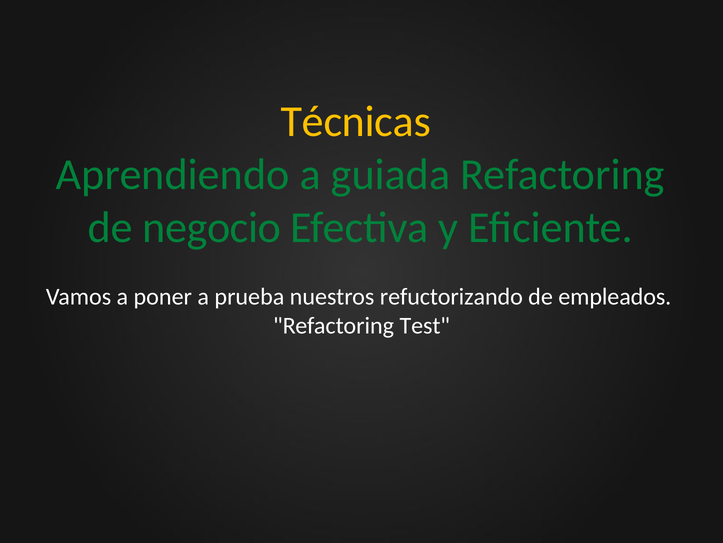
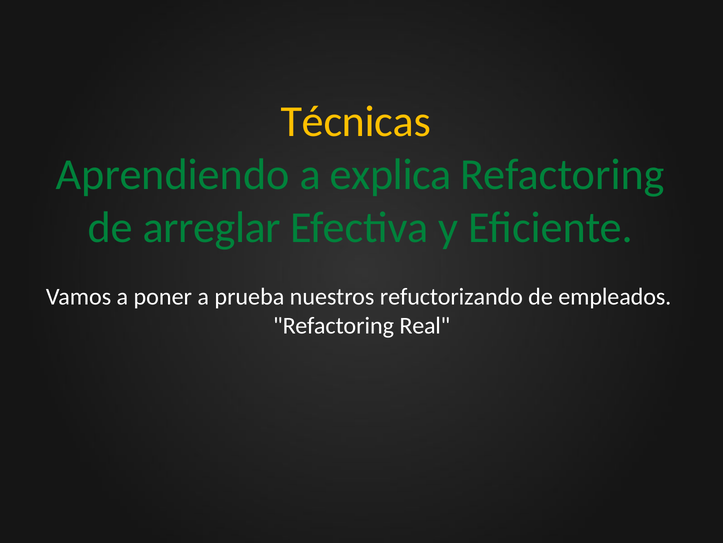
guiada: guiada -> explica
negocio: negocio -> arreglar
Test: Test -> Real
